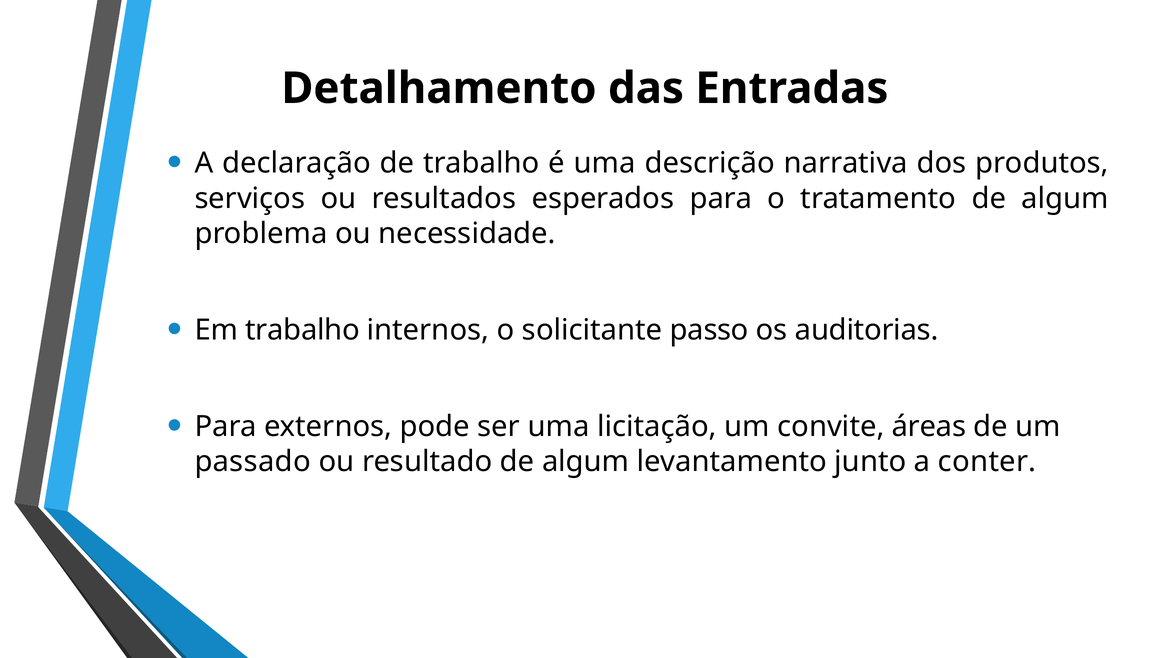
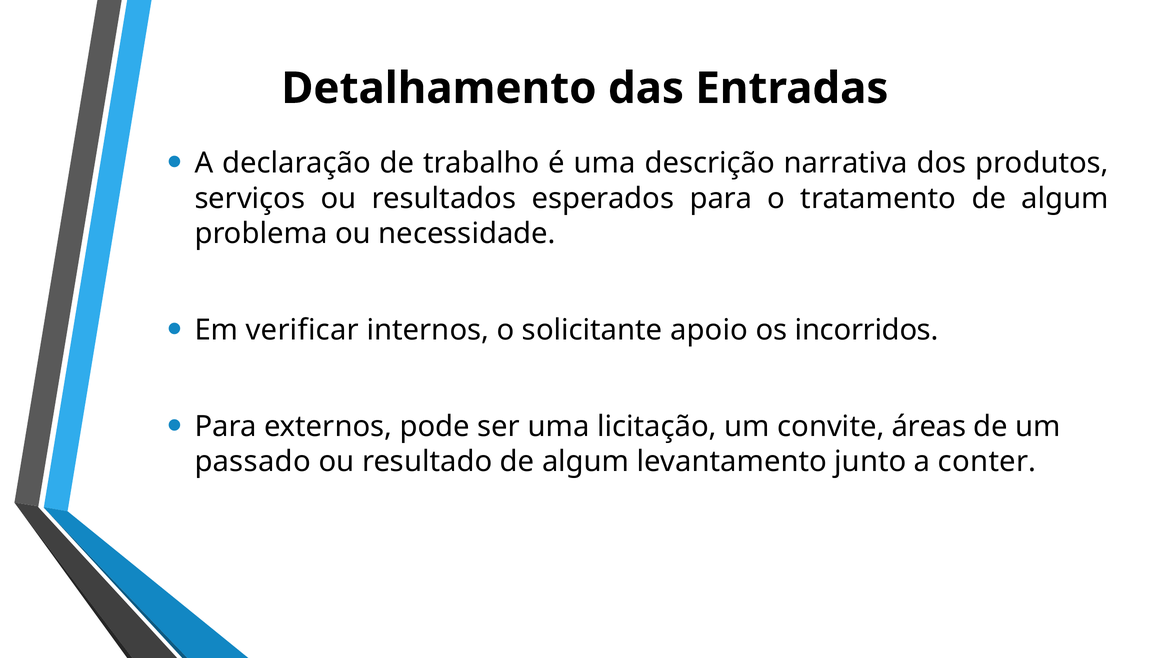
Em trabalho: trabalho -> verificar
passo: passo -> apoio
auditorias: auditorias -> incorridos
